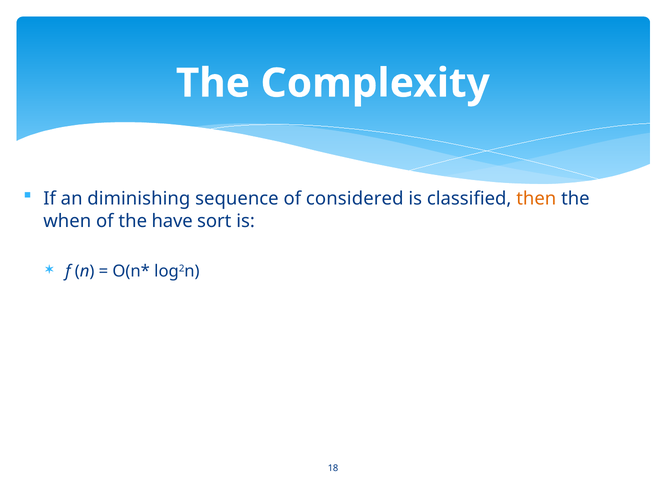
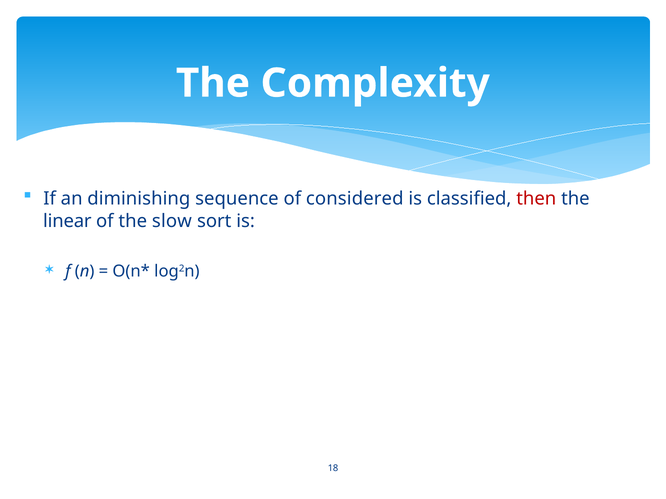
then colour: orange -> red
when: when -> linear
have: have -> slow
